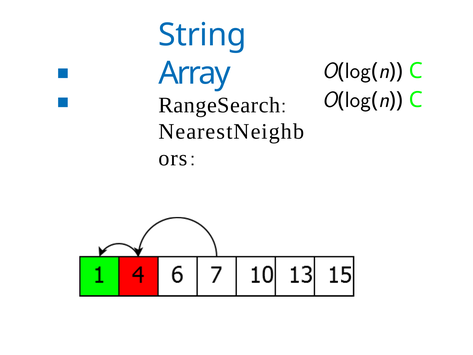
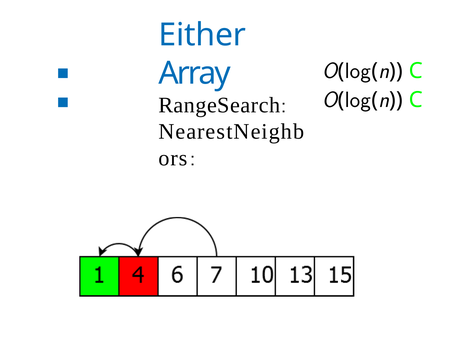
String: String -> Either
